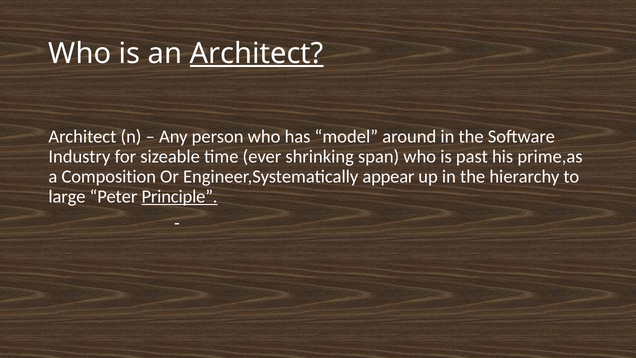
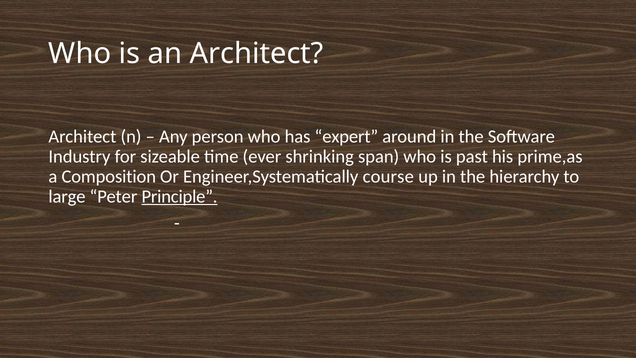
Architect at (257, 53) underline: present -> none
model: model -> expert
appear: appear -> course
